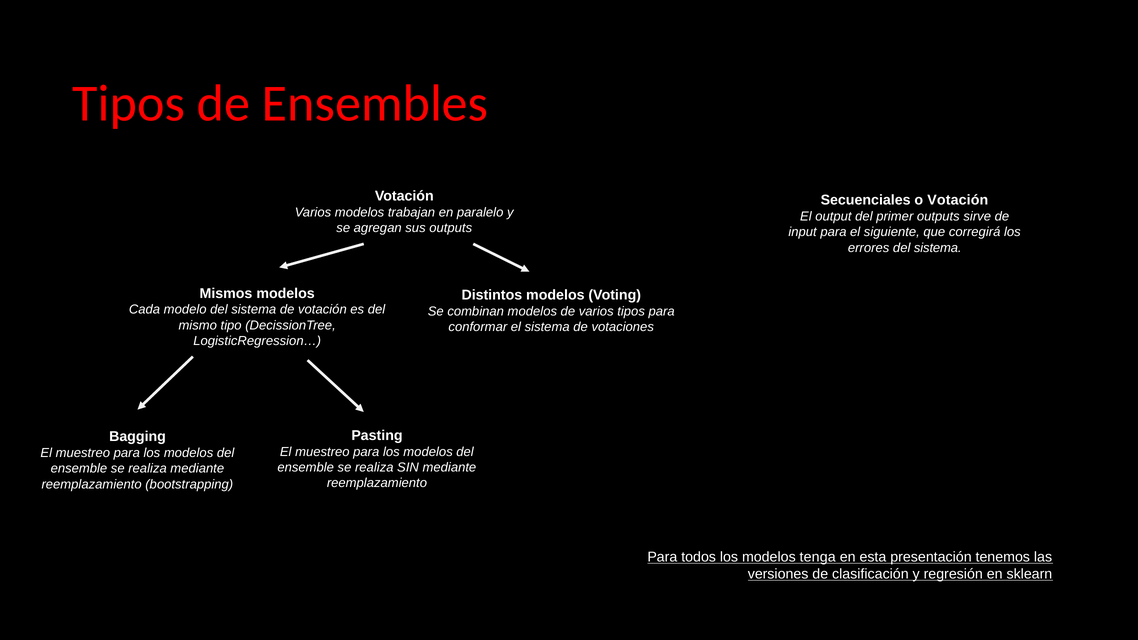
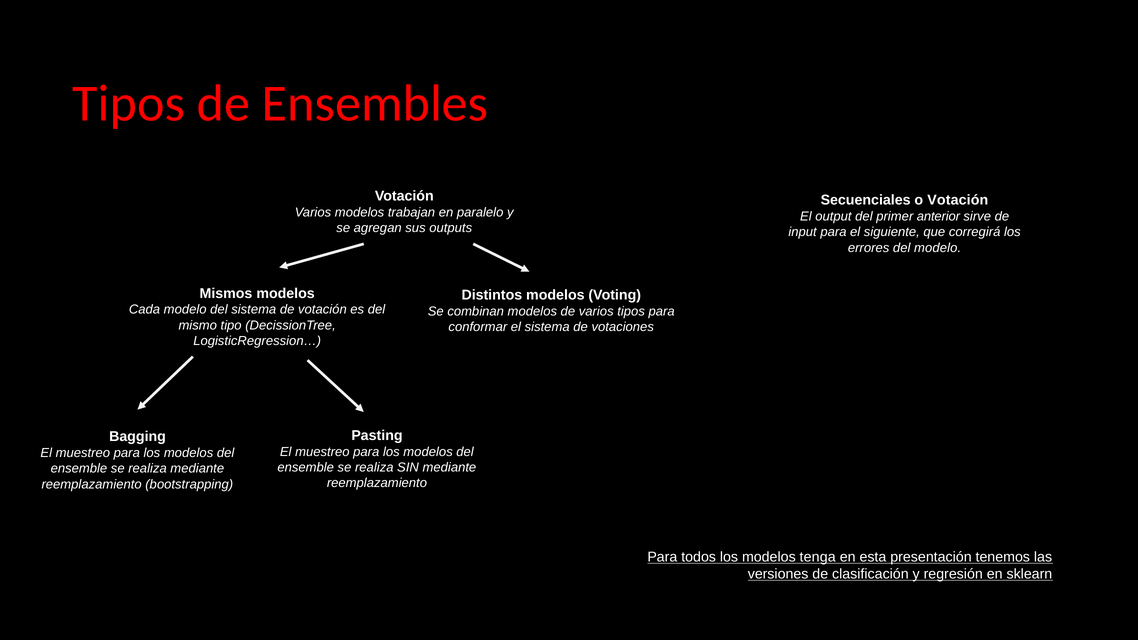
primer outputs: outputs -> anterior
errores del sistema: sistema -> modelo
